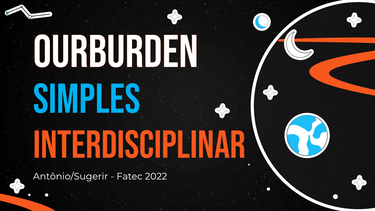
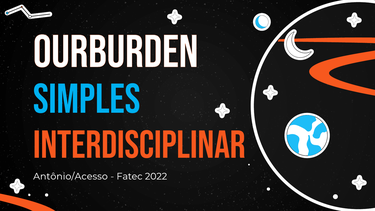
Antônio/Sugerir: Antônio/Sugerir -> Antônio/Acesso
